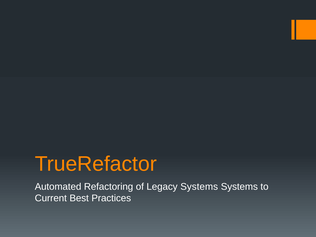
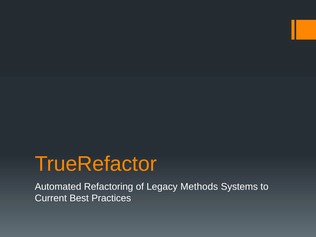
Legacy Systems: Systems -> Methods
